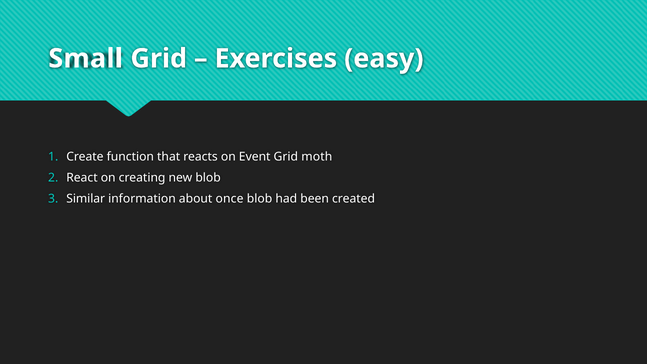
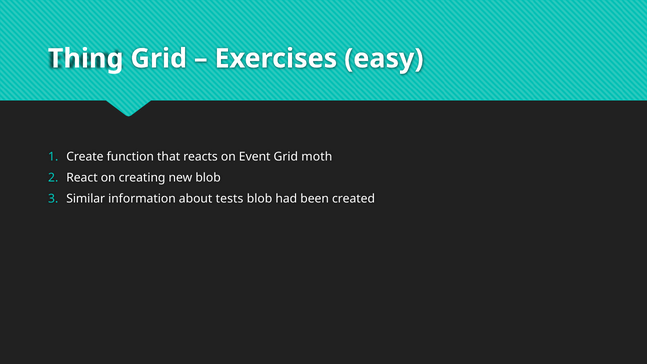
Small: Small -> Thing
once: once -> tests
